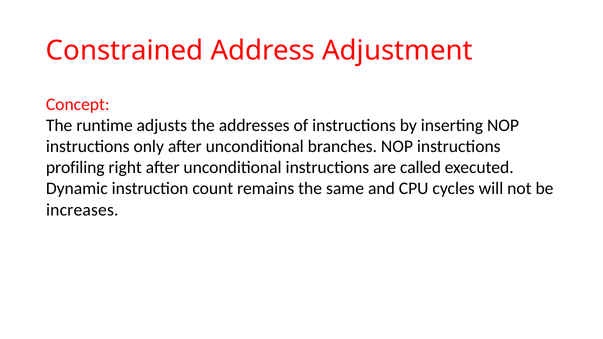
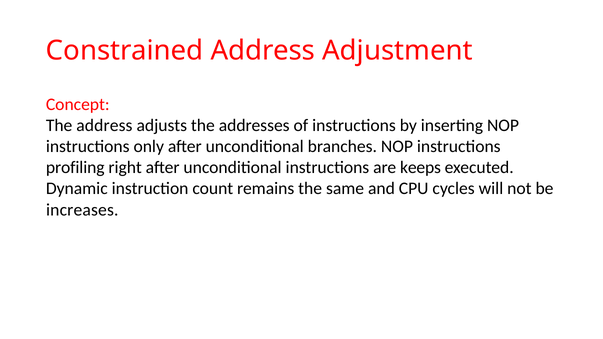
The runtime: runtime -> address
called: called -> keeps
